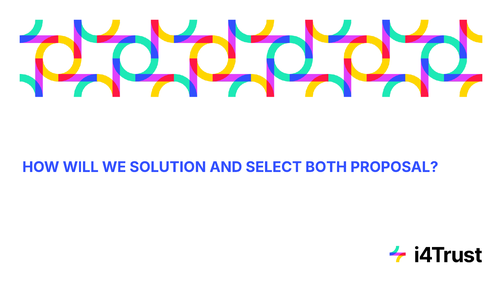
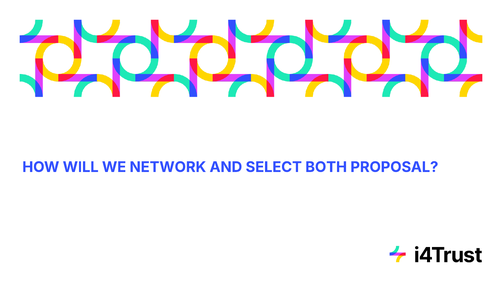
SOLUTION: SOLUTION -> NETWORK
